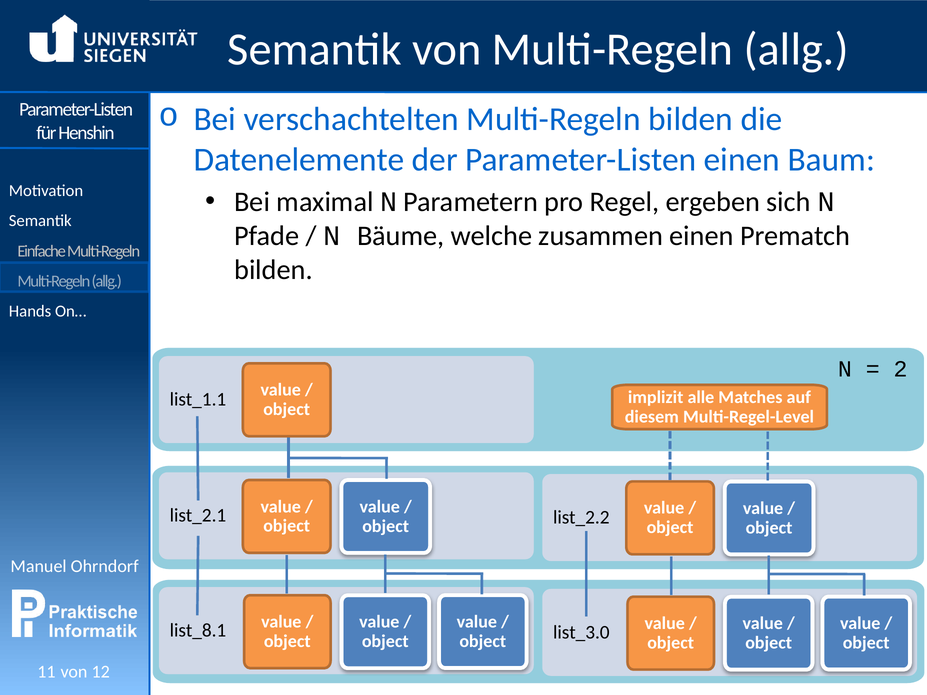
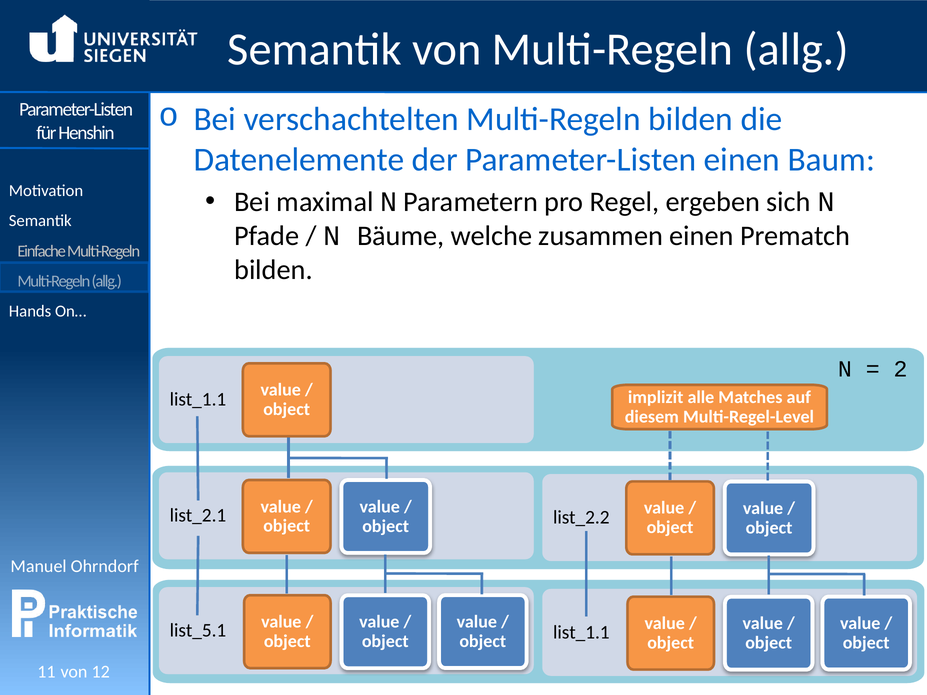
list_8.1: list_8.1 -> list_5.1
object list_3.0: list_3.0 -> list_1.1
